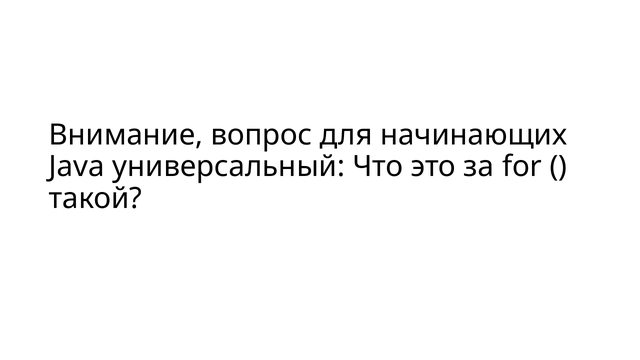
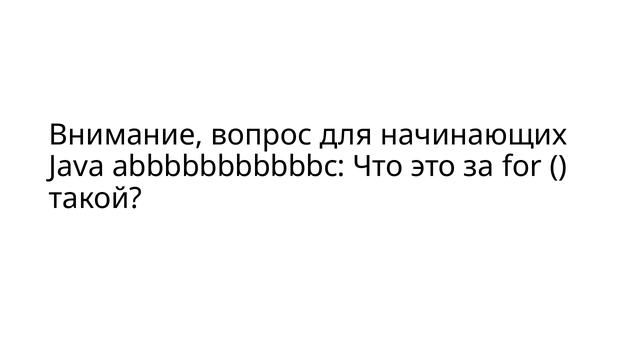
универсальный: универсальный -> abbbbbbbbbbbc
